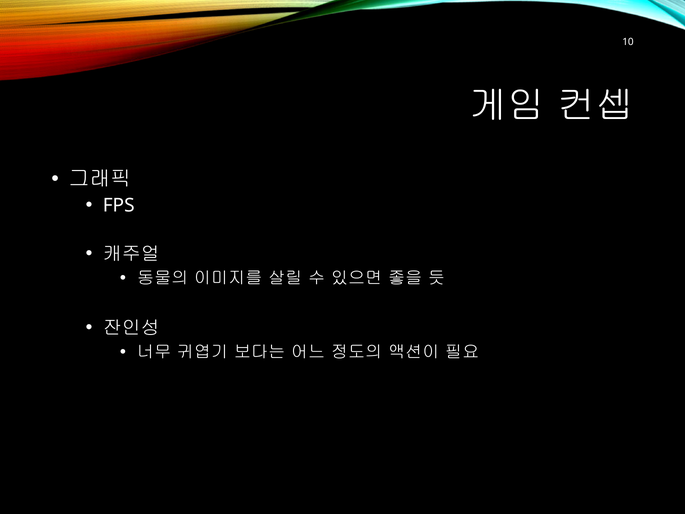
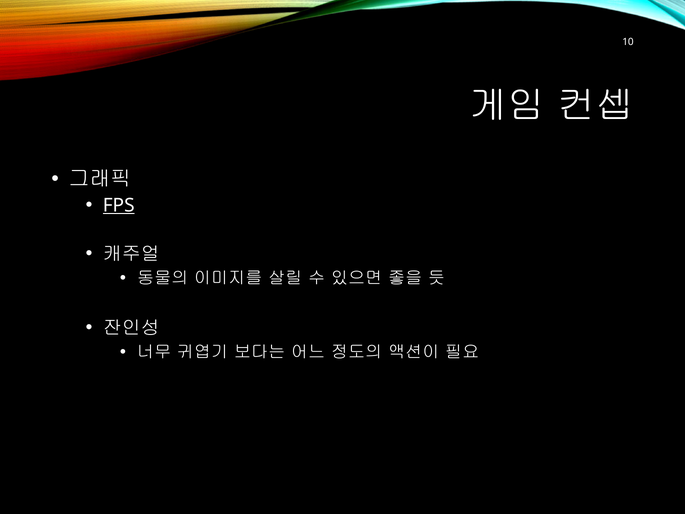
FPS underline: none -> present
